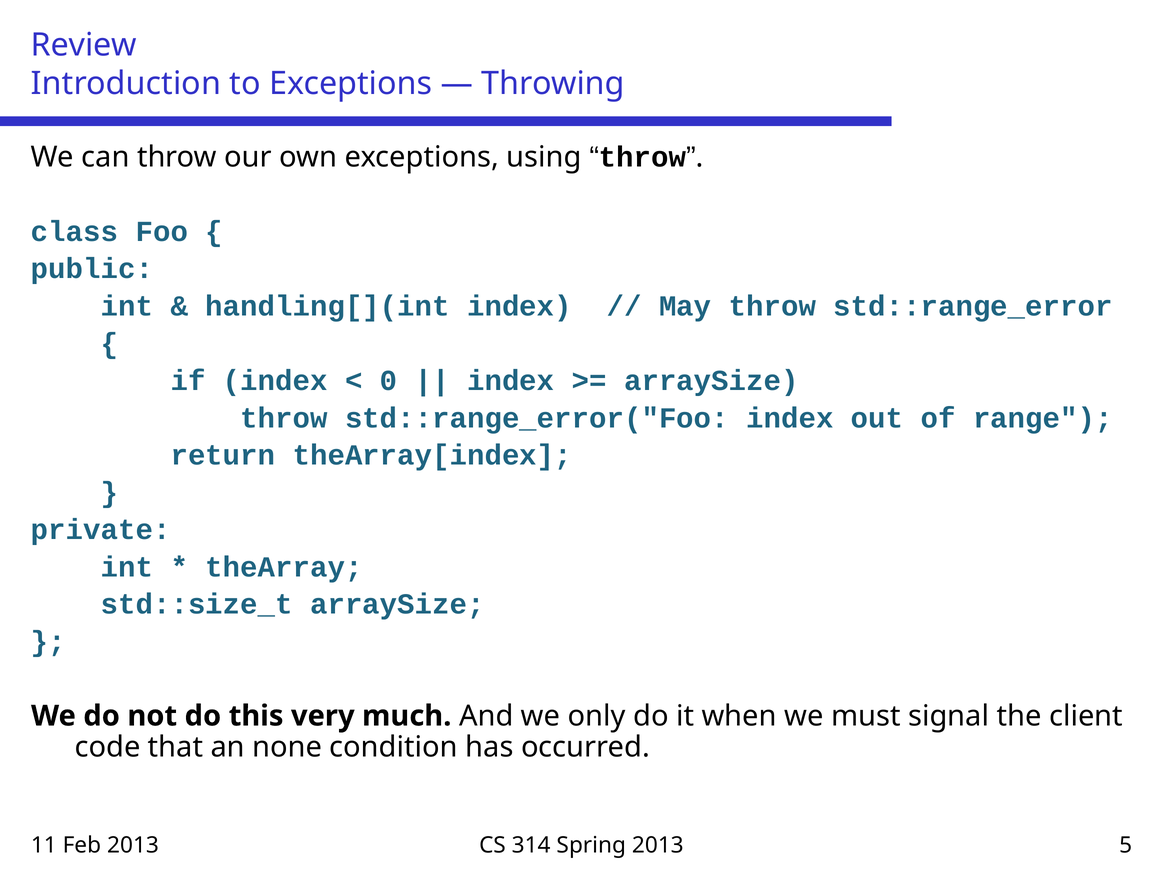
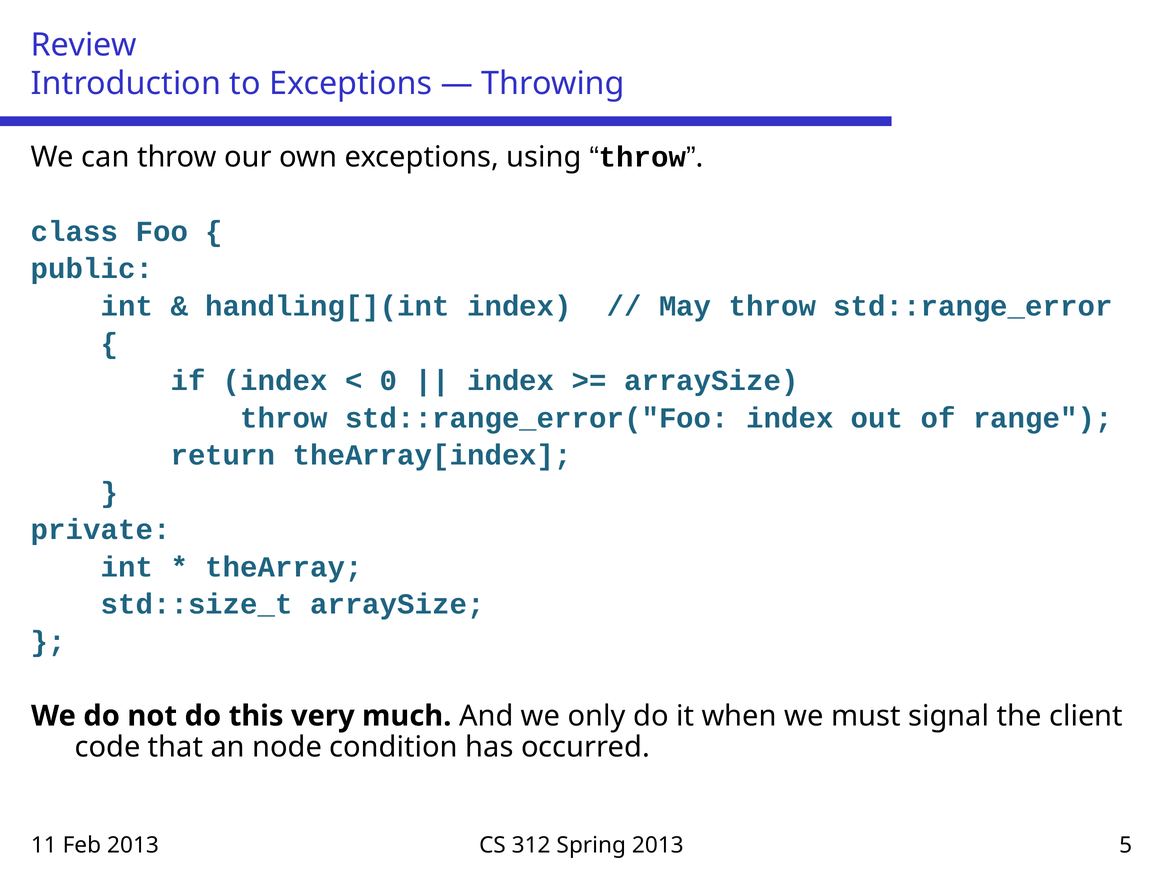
none: none -> node
314: 314 -> 312
